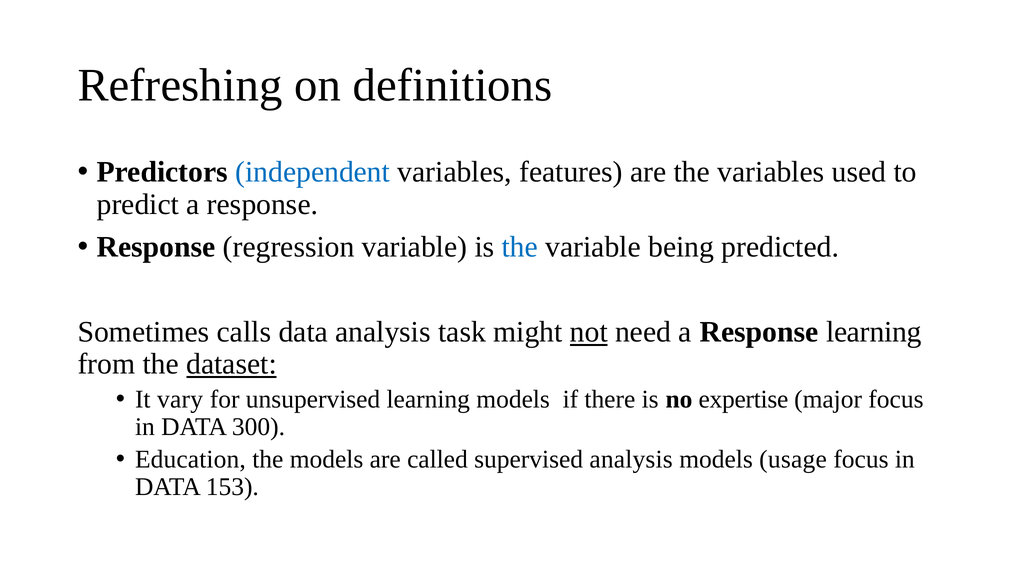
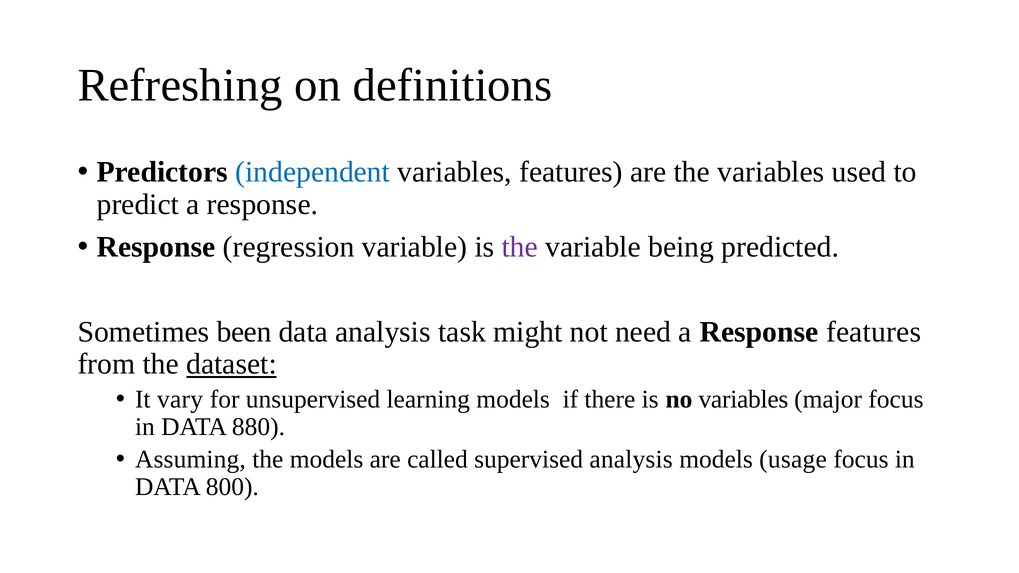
the at (520, 247) colour: blue -> purple
calls: calls -> been
not underline: present -> none
Response learning: learning -> features
no expertise: expertise -> variables
300: 300 -> 880
Education: Education -> Assuming
153: 153 -> 800
